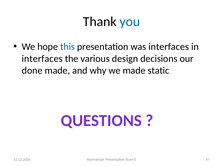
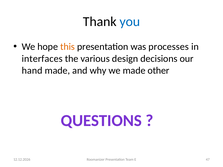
this colour: blue -> orange
was interfaces: interfaces -> processes
done: done -> hand
static: static -> other
